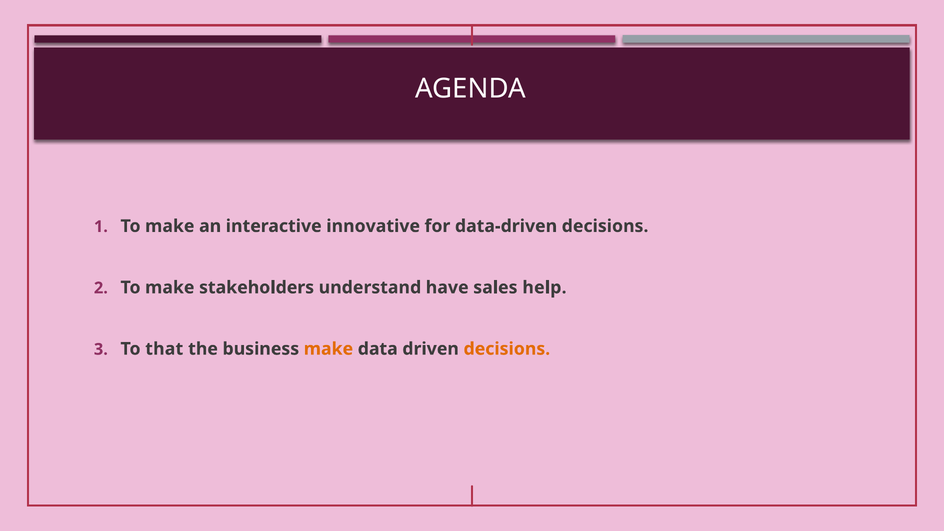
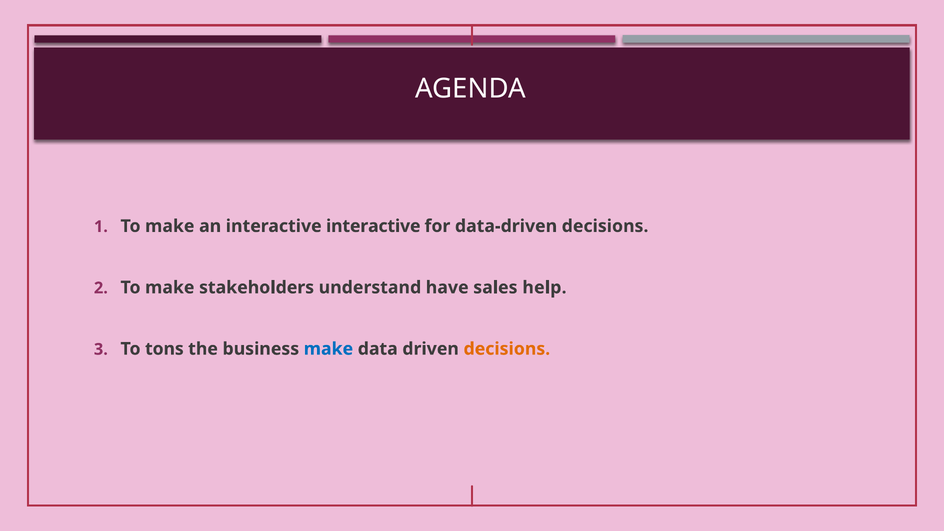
interactive innovative: innovative -> interactive
that: that -> tons
make at (328, 349) colour: orange -> blue
